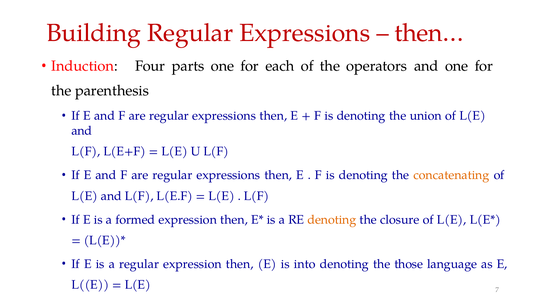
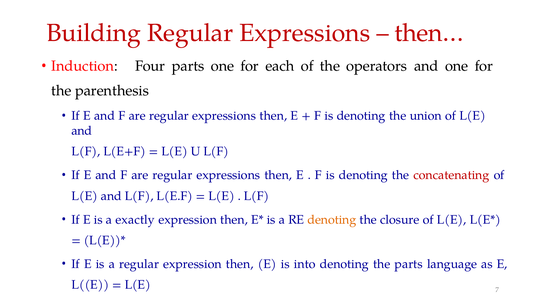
concatenating colour: orange -> red
formed: formed -> exactly
the those: those -> parts
